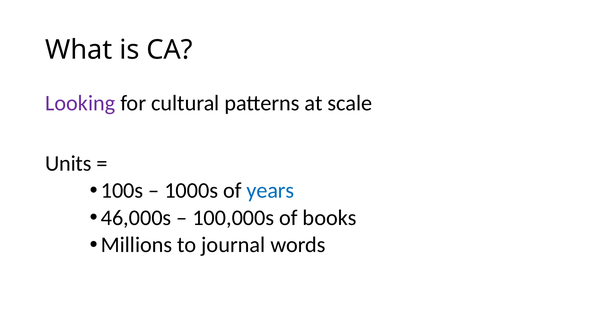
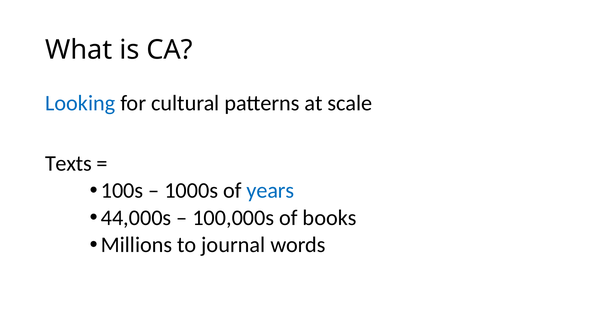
Looking colour: purple -> blue
Units: Units -> Texts
46,000s: 46,000s -> 44,000s
